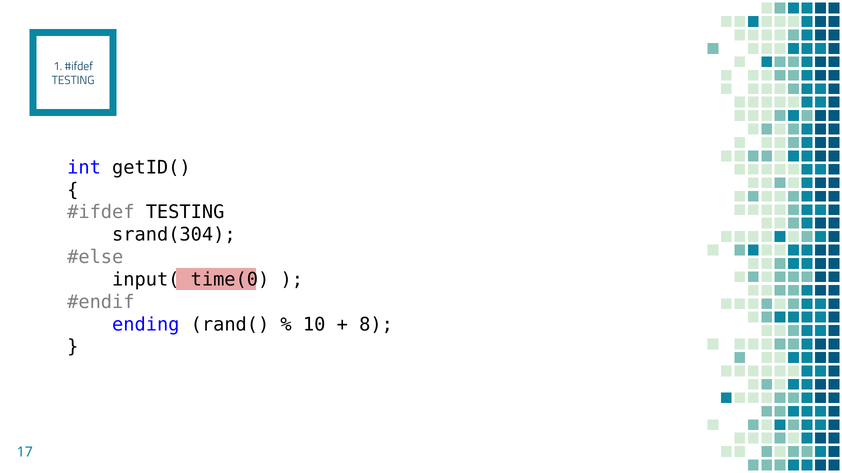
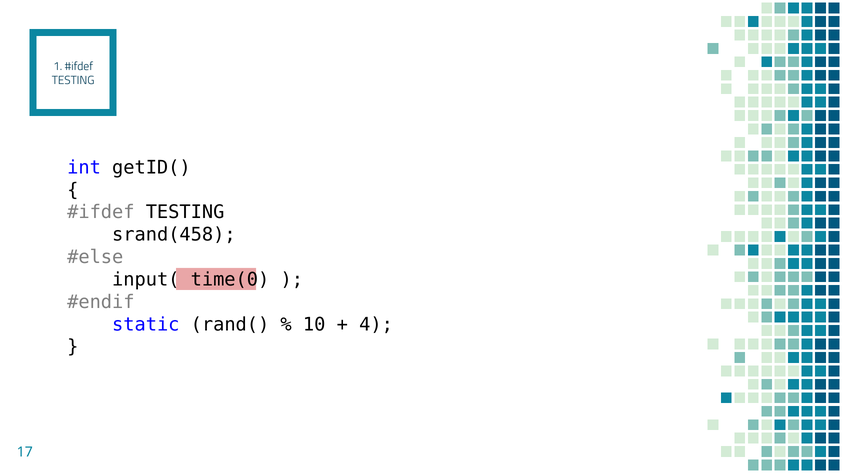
srand(304: srand(304 -> srand(458
ending: ending -> static
8: 8 -> 4
